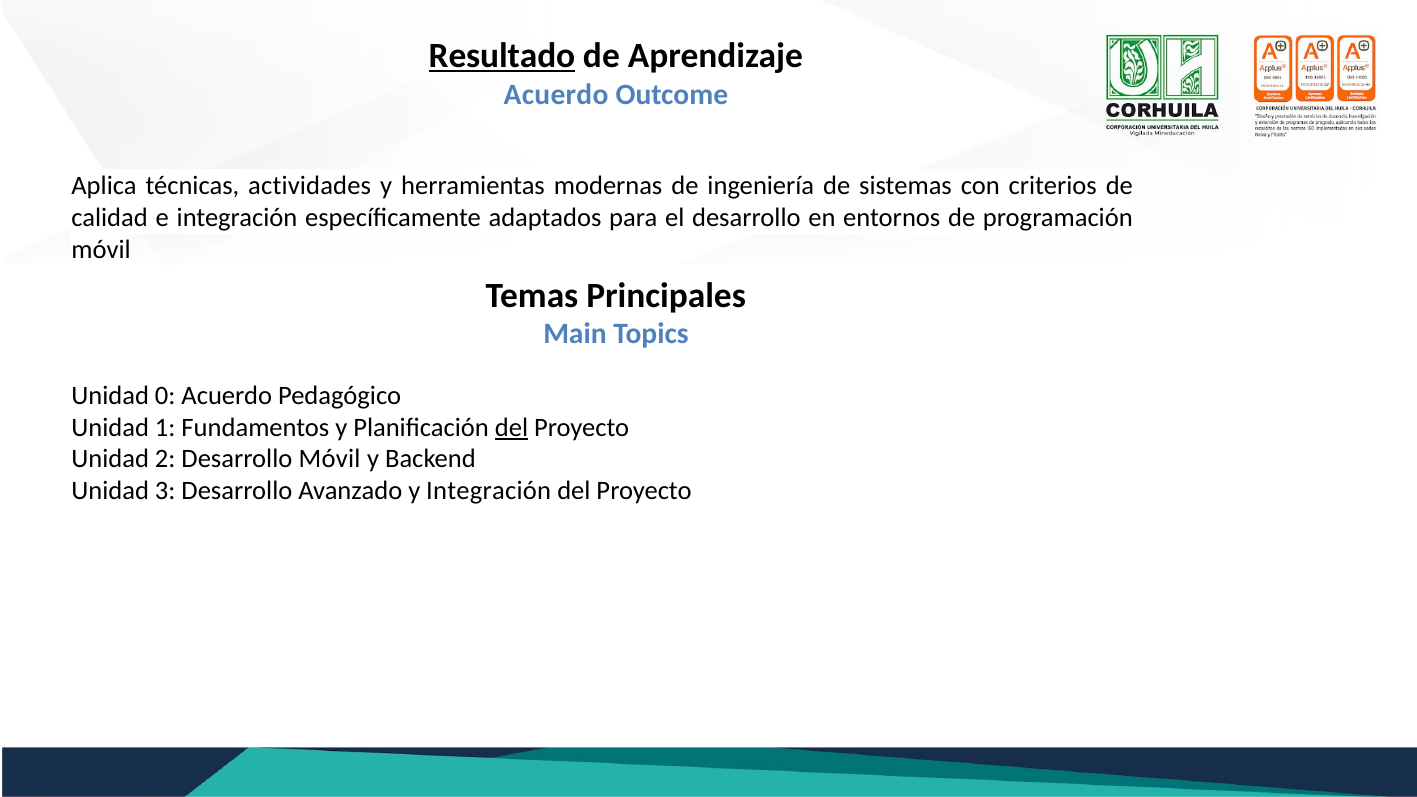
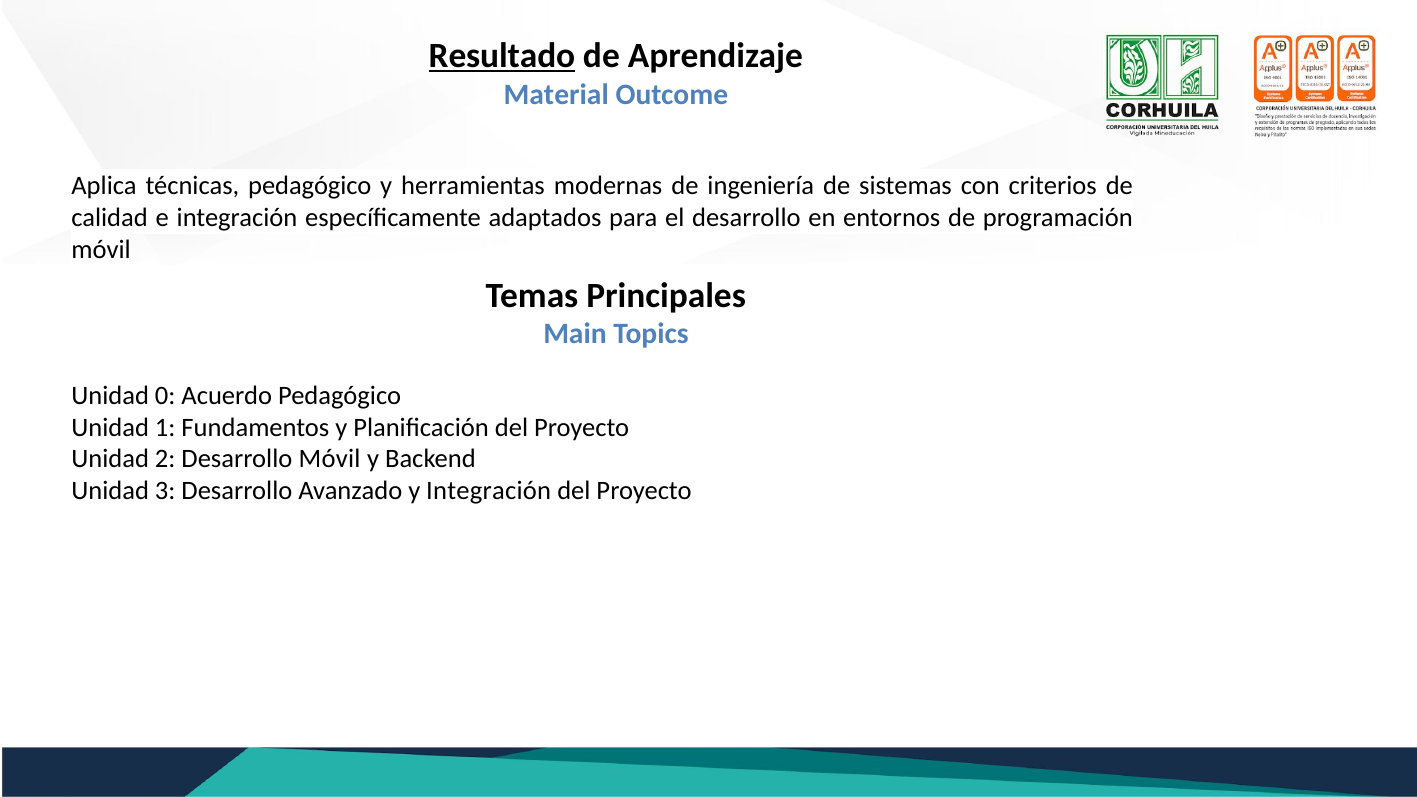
Acuerdo at (556, 94): Acuerdo -> Material
técnicas actividades: actividades -> pedagógico
del at (512, 427) underline: present -> none
